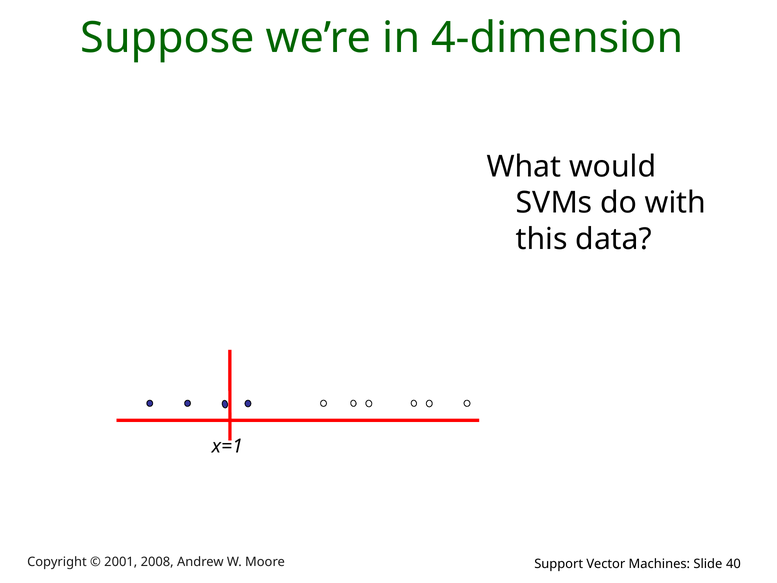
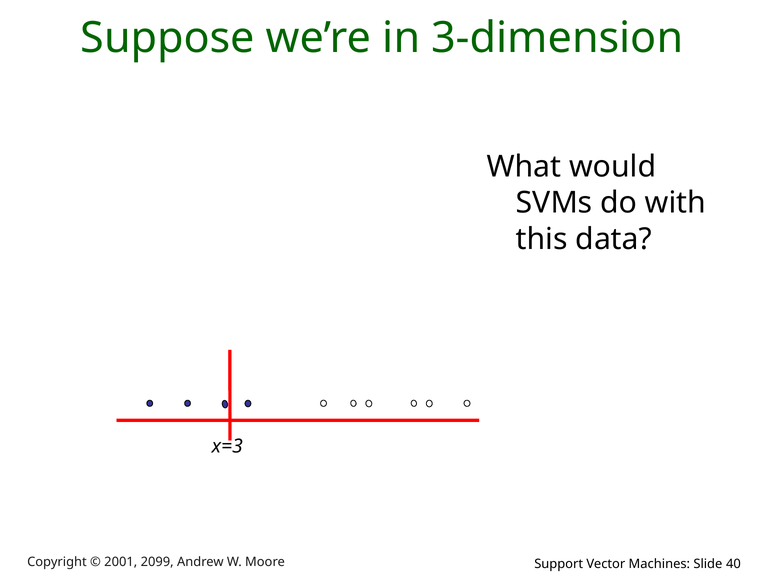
4-dimension: 4-dimension -> 3-dimension
x=1: x=1 -> x=3
2008: 2008 -> 2099
